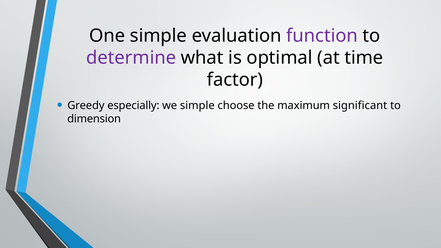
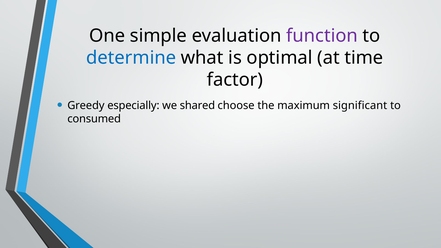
determine colour: purple -> blue
we simple: simple -> shared
dimension: dimension -> consumed
